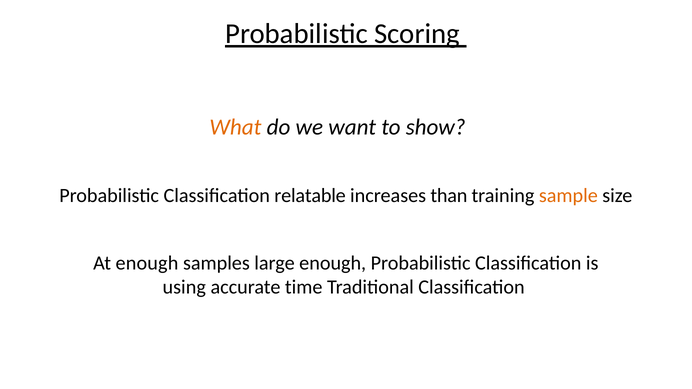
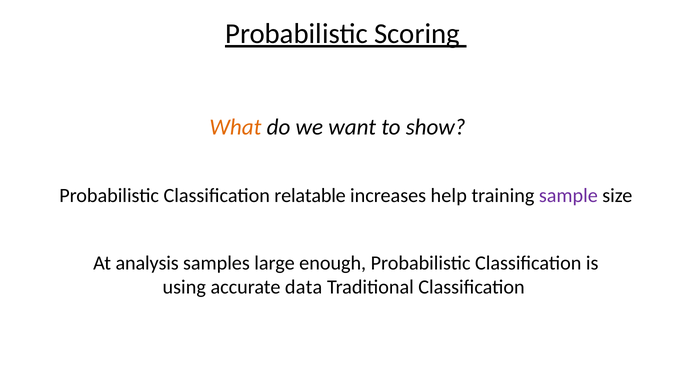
than: than -> help
sample colour: orange -> purple
At enough: enough -> analysis
time: time -> data
